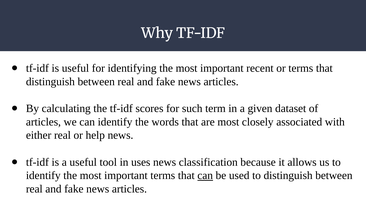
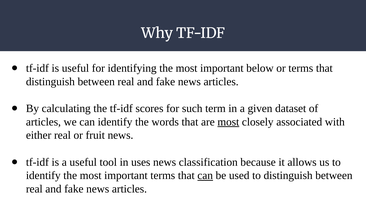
recent: recent -> below
most at (228, 122) underline: none -> present
help: help -> fruit
